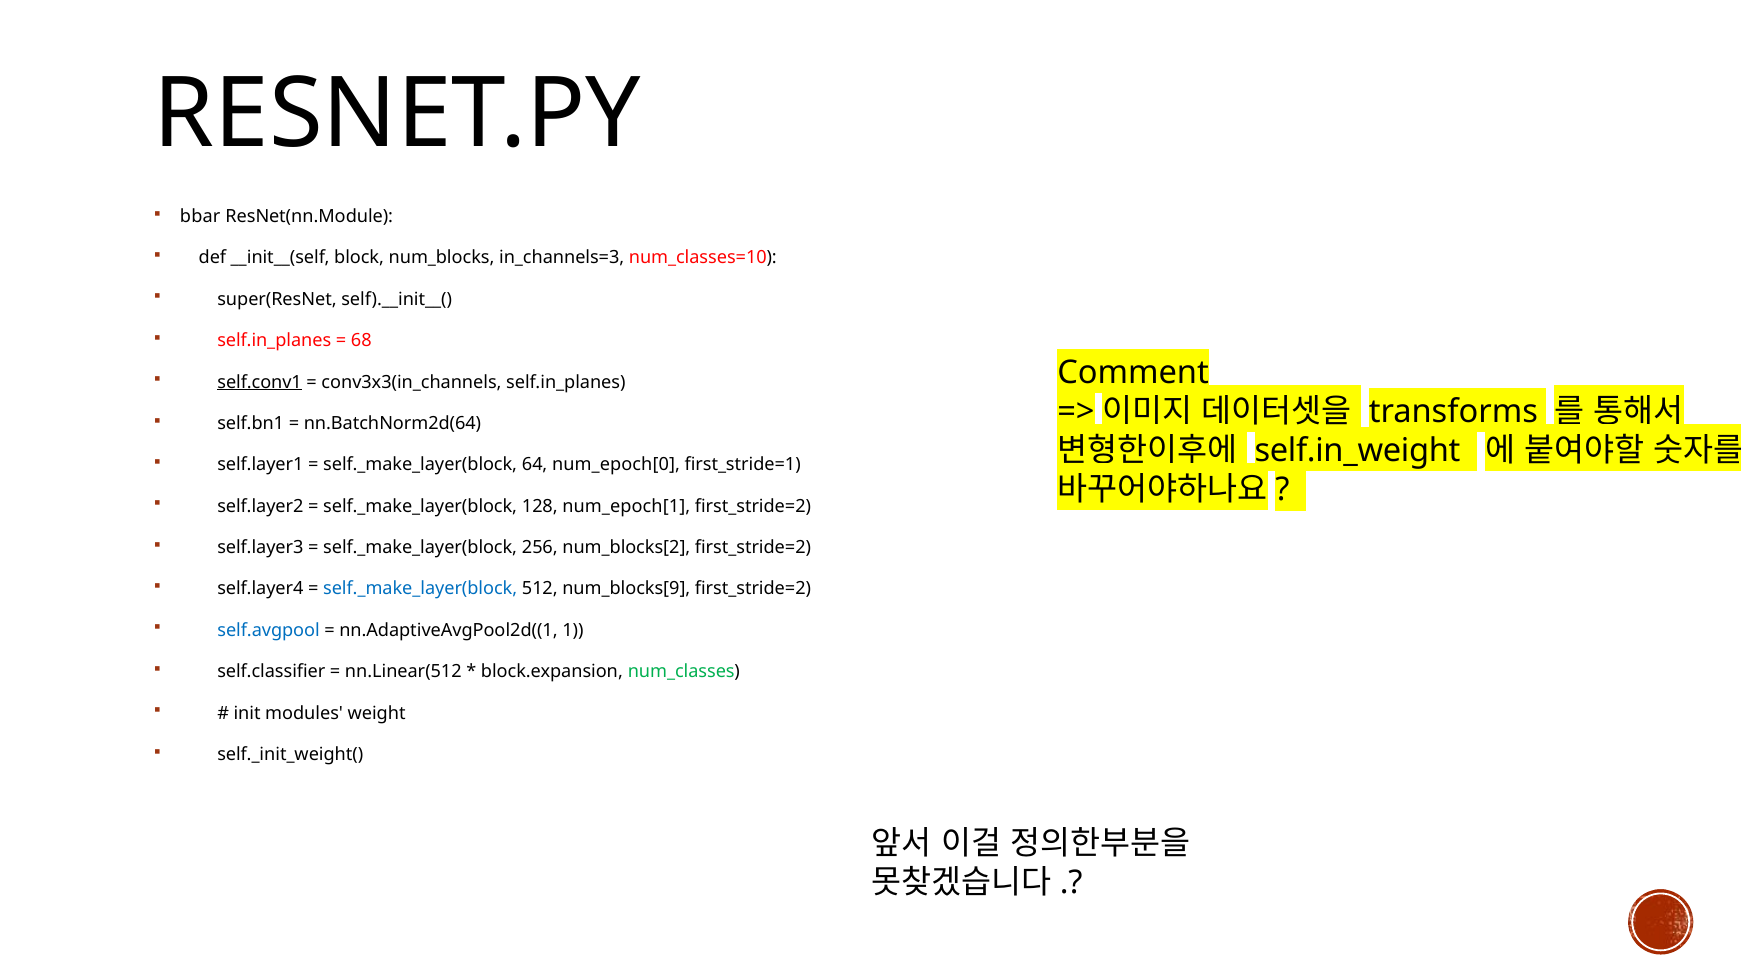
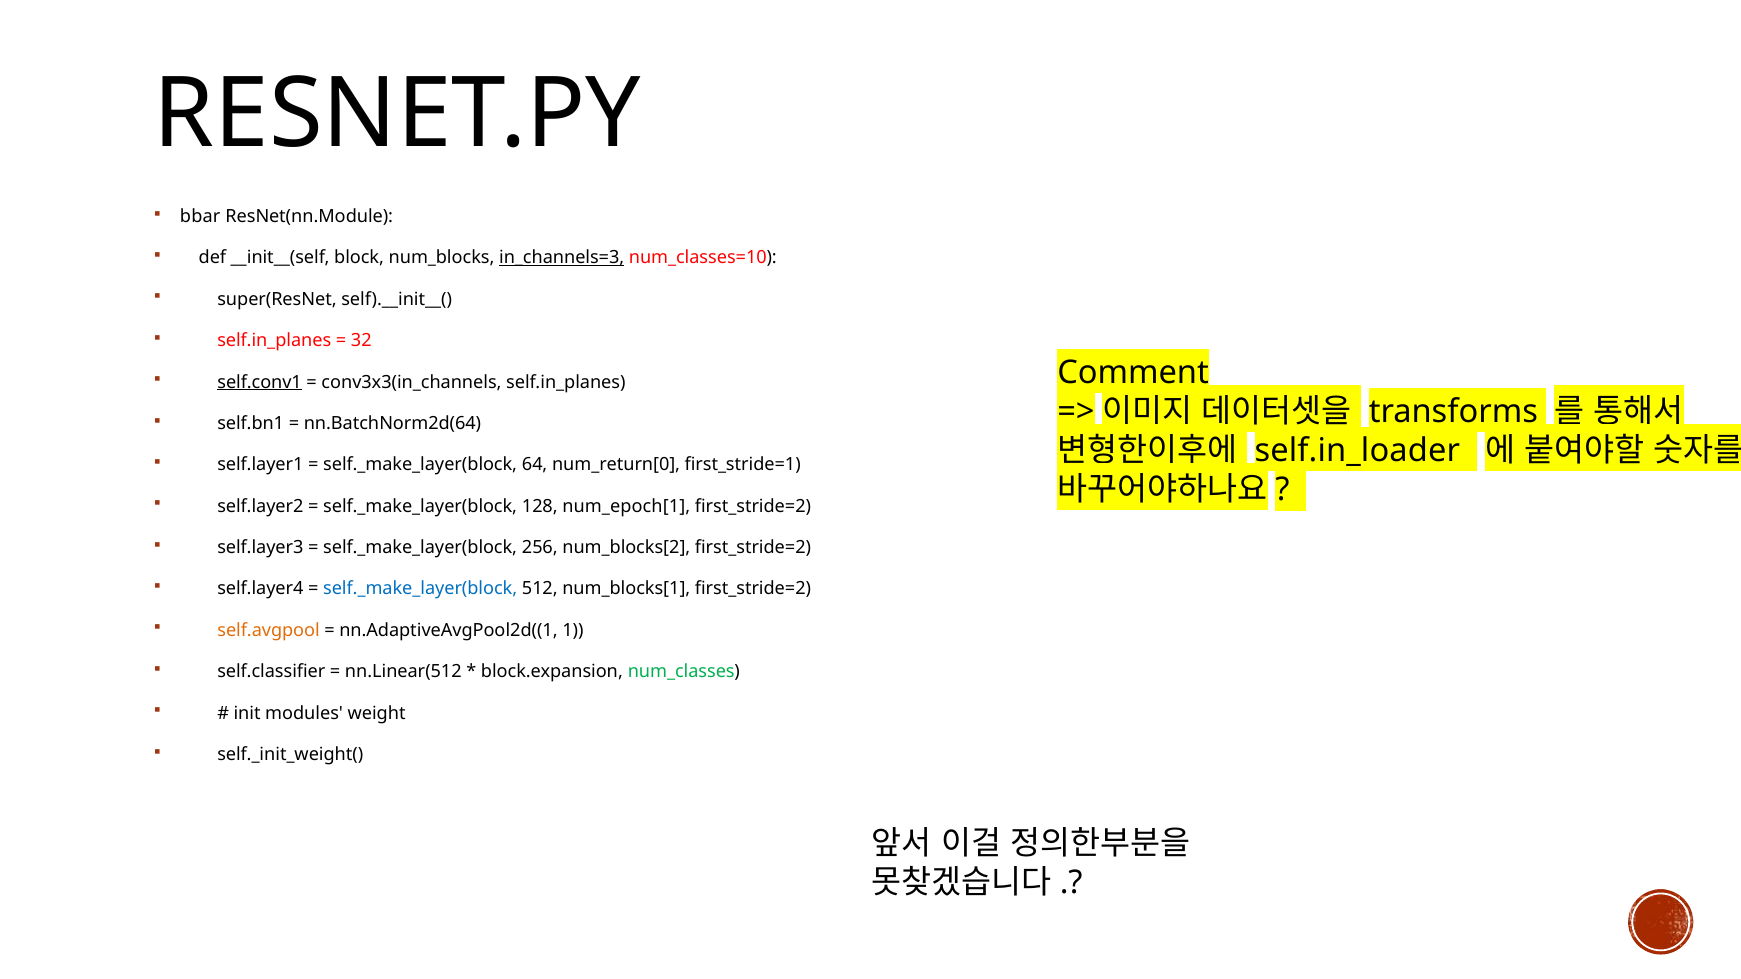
in_channels=3 underline: none -> present
68: 68 -> 32
self.in_weight: self.in_weight -> self.in_loader
num_epoch[0: num_epoch[0 -> num_return[0
num_blocks[9: num_blocks[9 -> num_blocks[1
self.avgpool colour: blue -> orange
